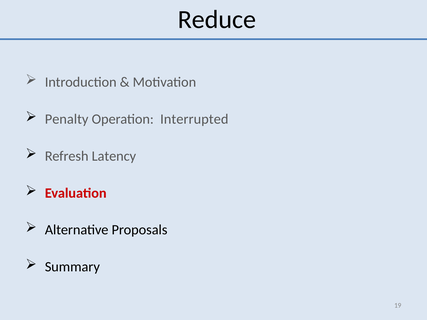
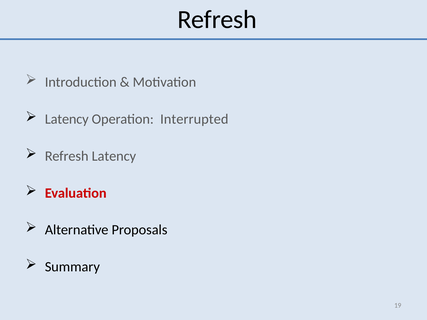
Reduce at (217, 20): Reduce -> Refresh
Penalty at (67, 119): Penalty -> Latency
